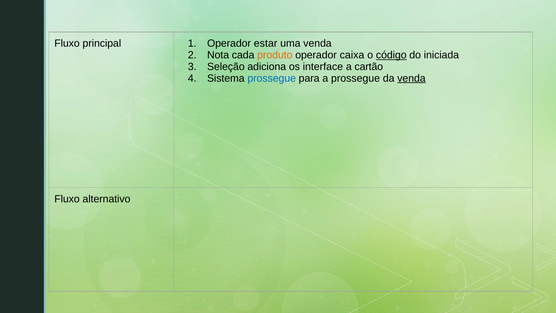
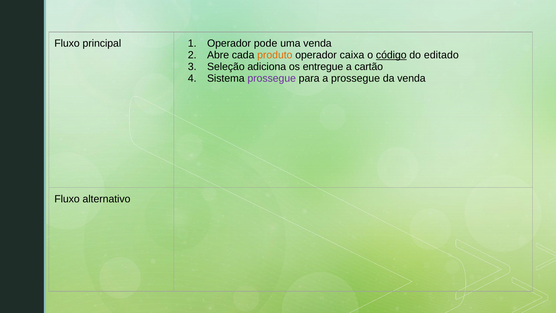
estar: estar -> pode
Nota: Nota -> Abre
iniciada: iniciada -> editado
interface: interface -> entregue
prossegue at (272, 78) colour: blue -> purple
venda at (411, 78) underline: present -> none
